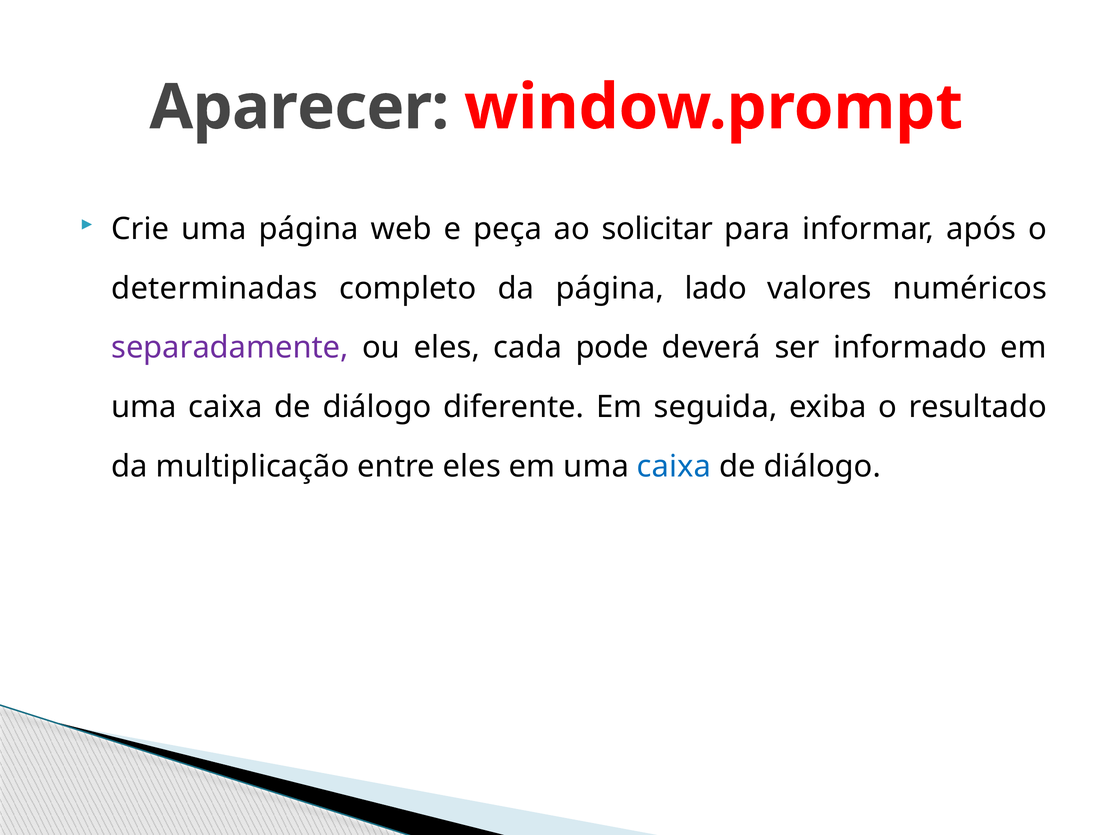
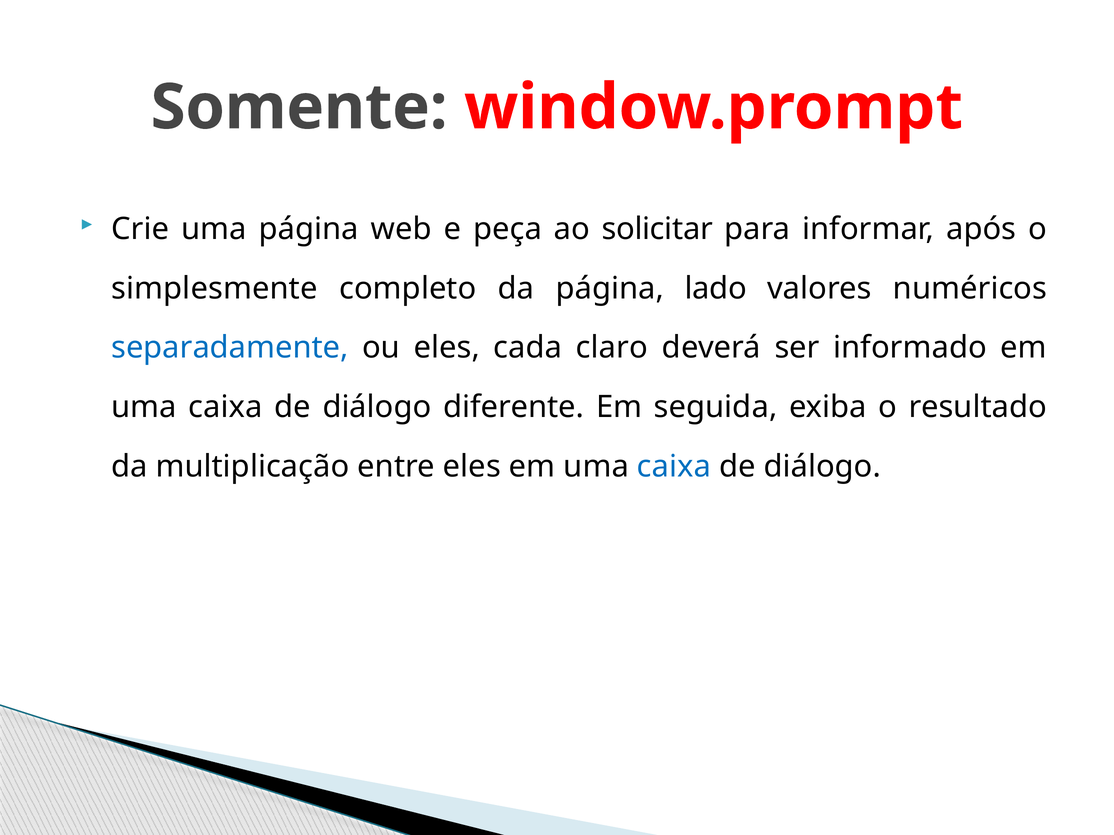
Aparecer: Aparecer -> Somente
determinadas: determinadas -> simplesmente
separadamente colour: purple -> blue
pode: pode -> claro
